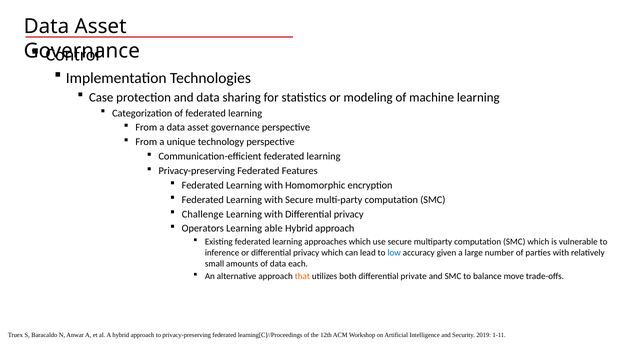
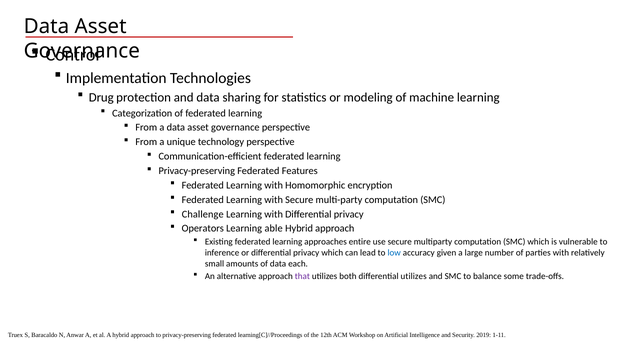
Case: Case -> Drug
approaches which: which -> entire
that colour: orange -> purple
differential private: private -> utilizes
move: move -> some
